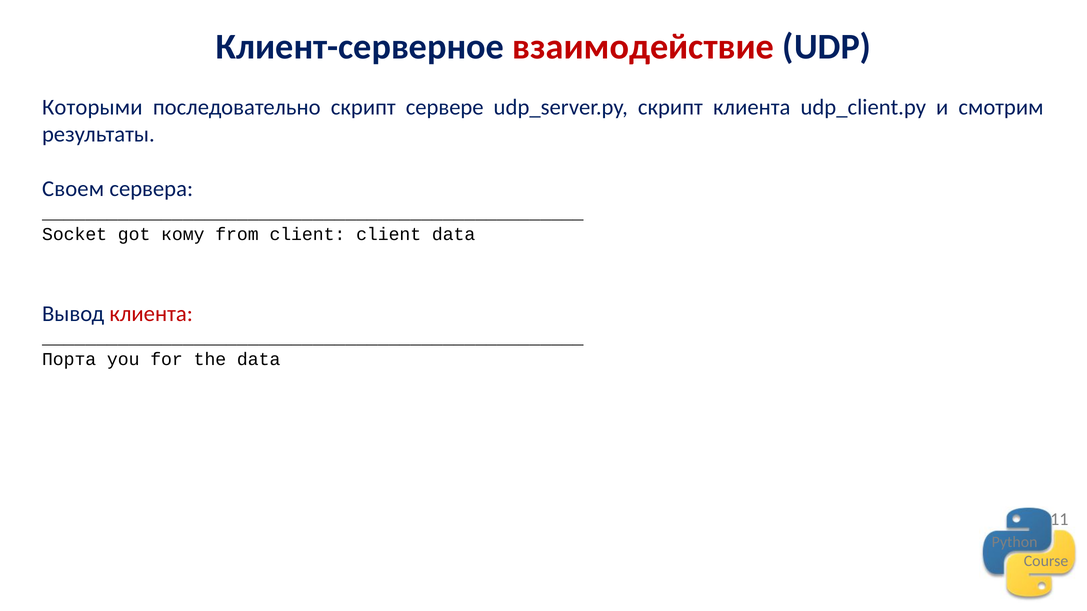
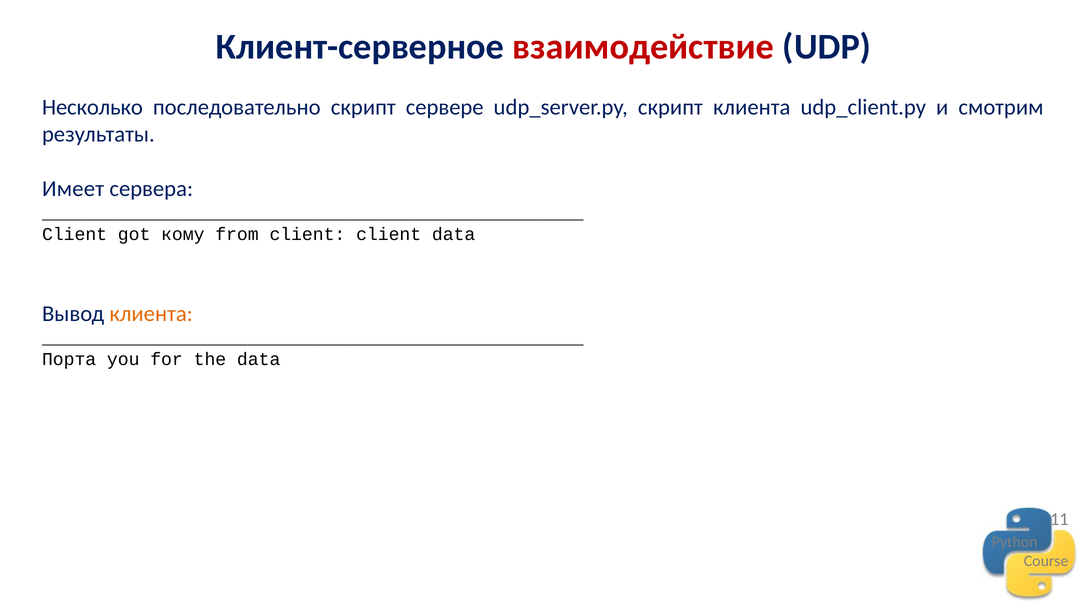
Которыми: Которыми -> Несколько
Своем: Своем -> Имеет
Socket at (75, 235): Socket -> Client
клиента at (151, 314) colour: red -> orange
